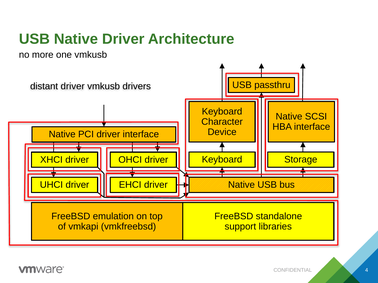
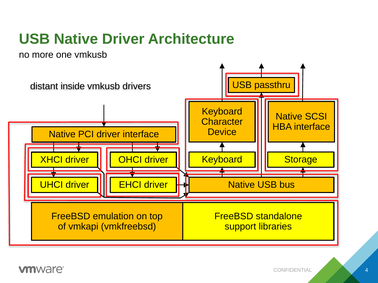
distant driver: driver -> inside
